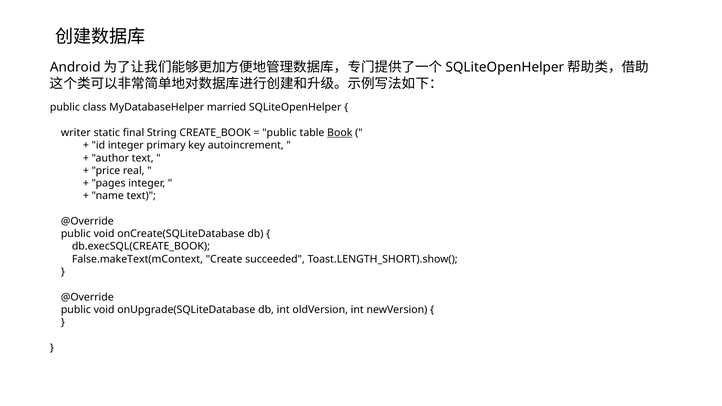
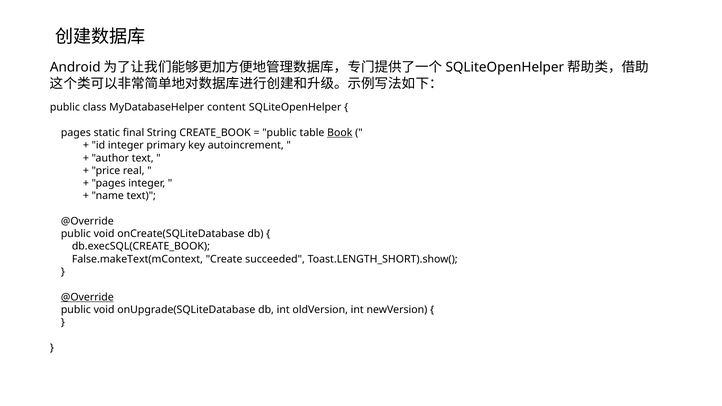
married: married -> content
writer at (76, 133): writer -> pages
@Override at (87, 297) underline: none -> present
